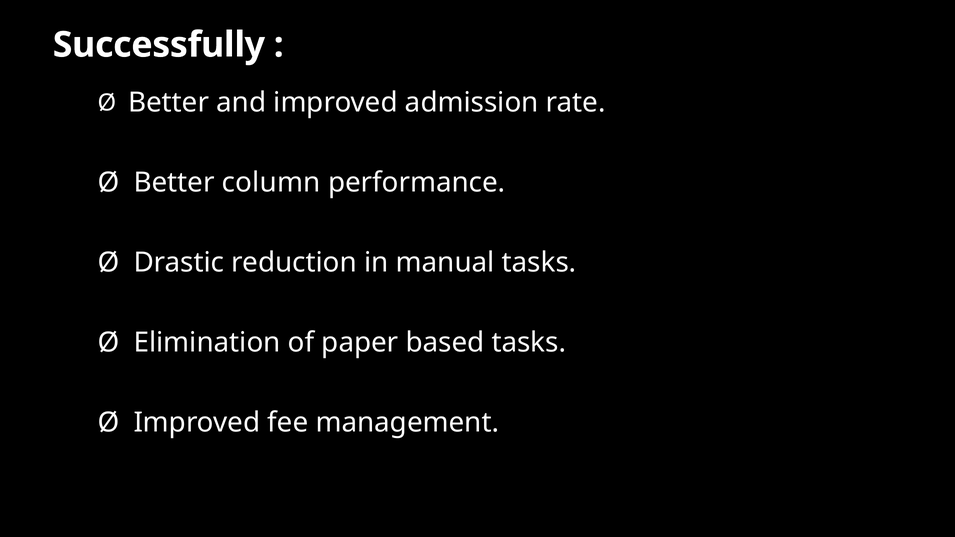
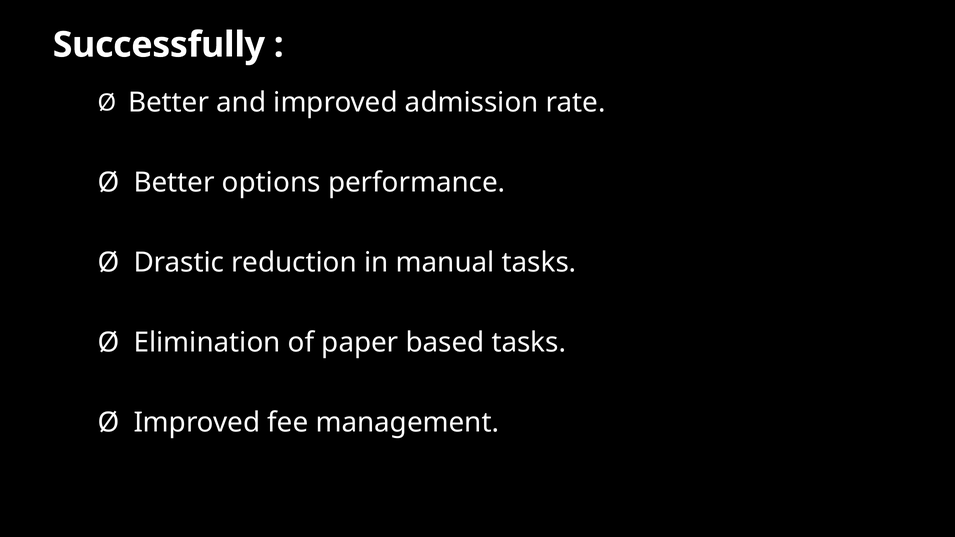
column: column -> options
